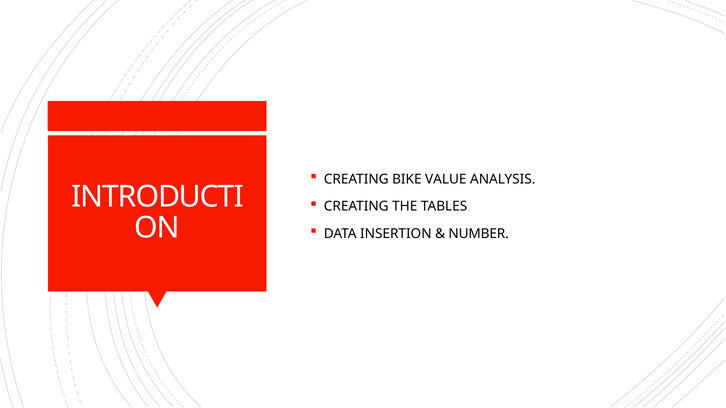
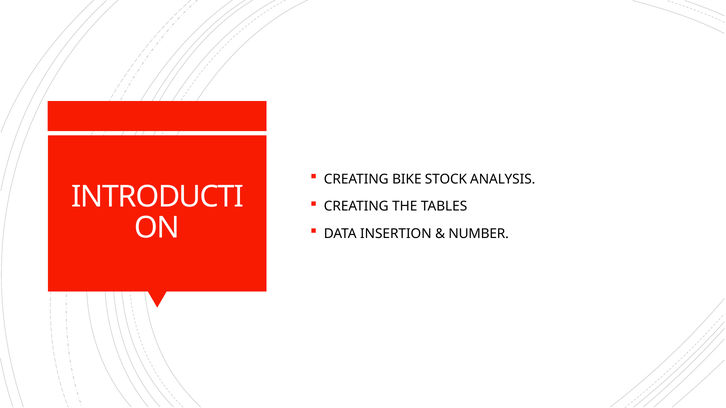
VALUE: VALUE -> STOCK
